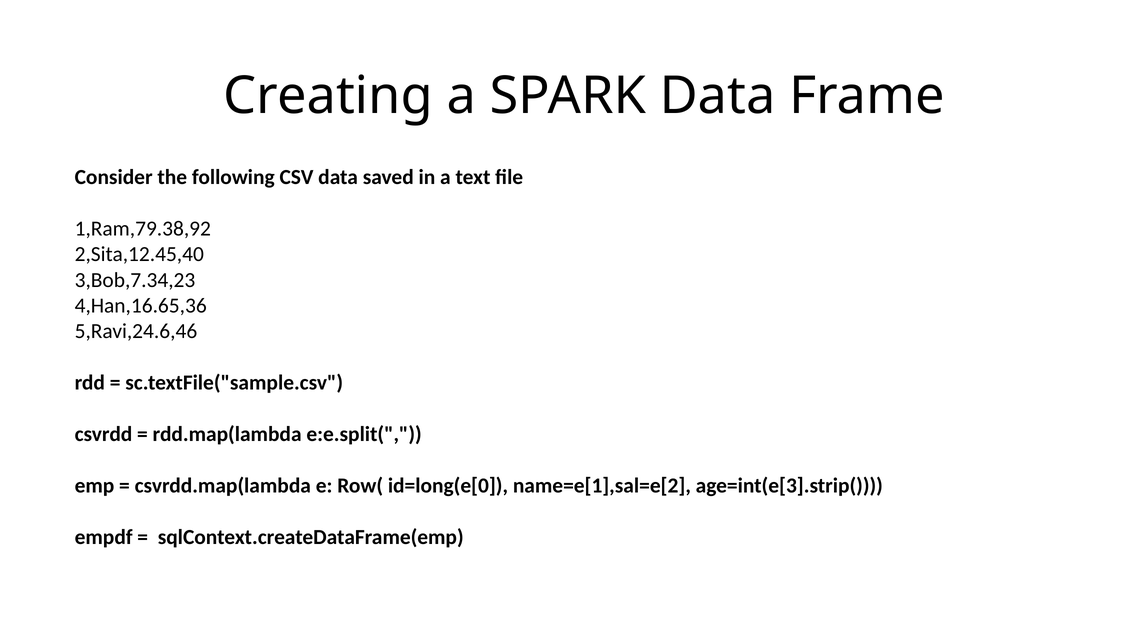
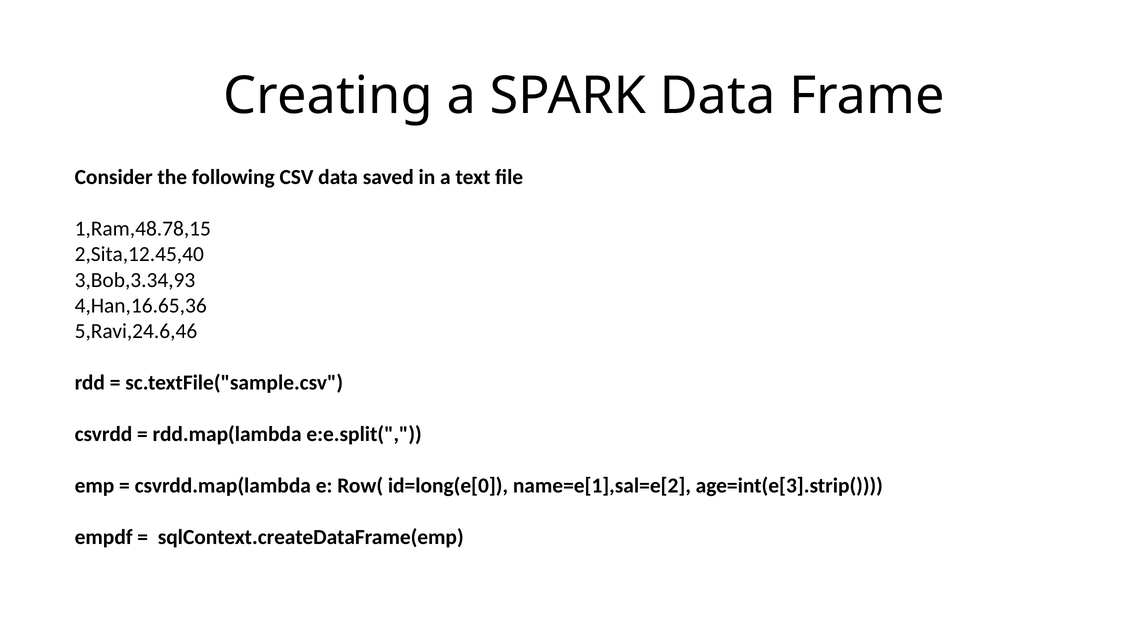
1,Ram,79.38,92: 1,Ram,79.38,92 -> 1,Ram,48.78,15
3,Bob,7.34,23: 3,Bob,7.34,23 -> 3,Bob,3.34,93
